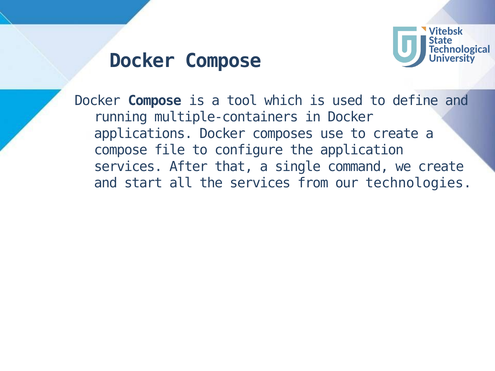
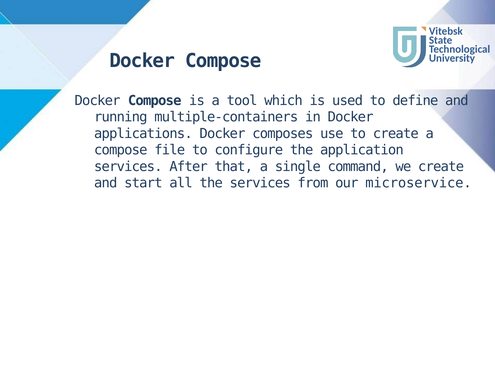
technologies: technologies -> microservice
